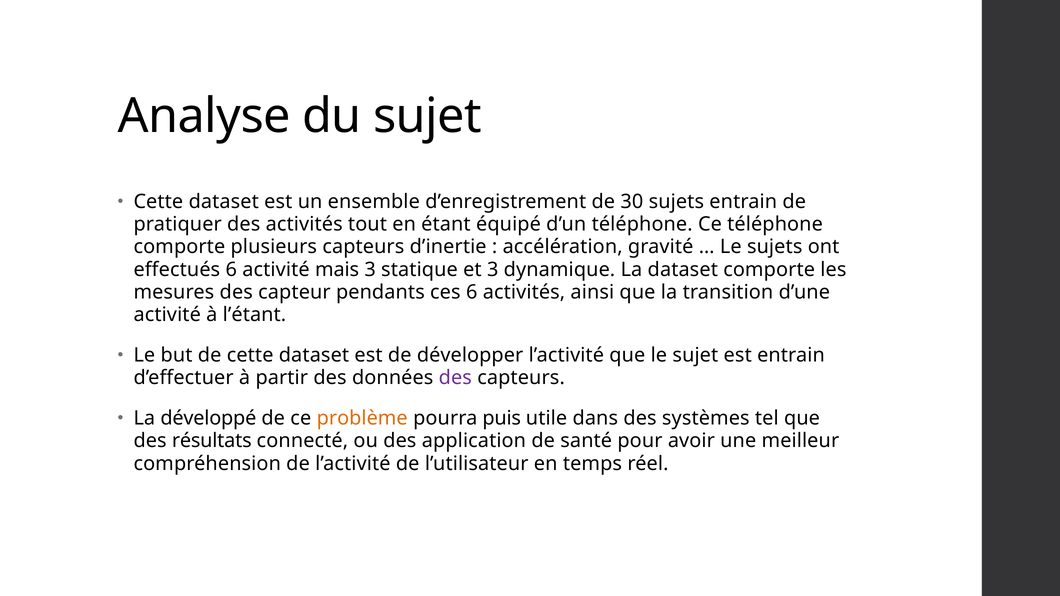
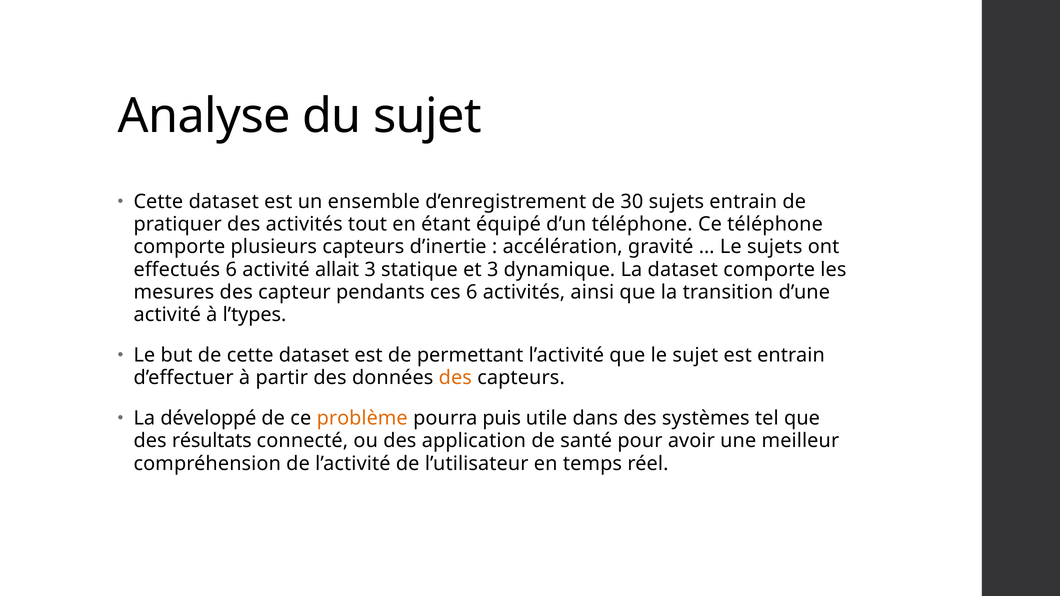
mais: mais -> allait
l’étant: l’étant -> l’types
développer: développer -> permettant
des at (455, 378) colour: purple -> orange
